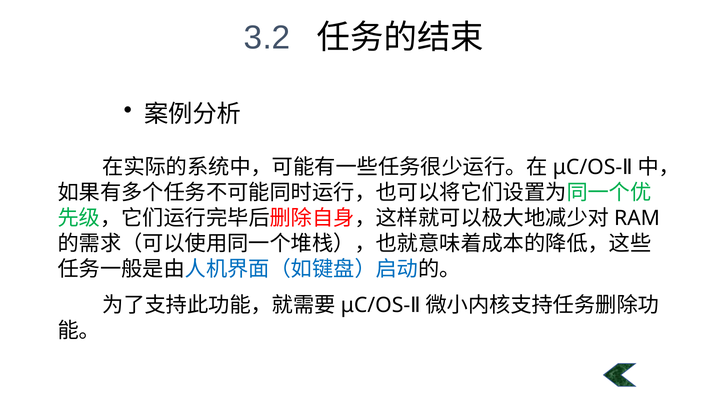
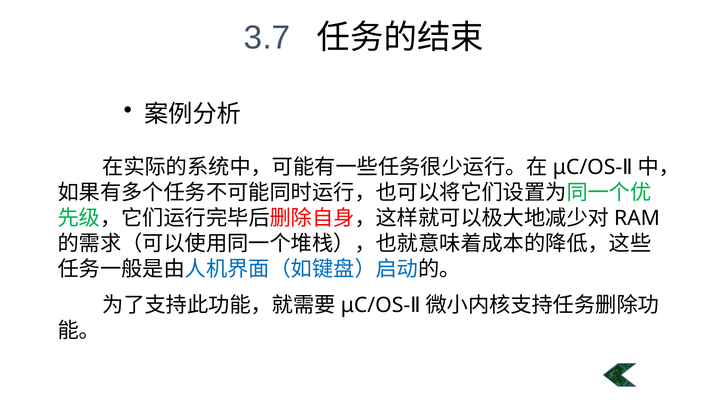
3.2: 3.2 -> 3.7
